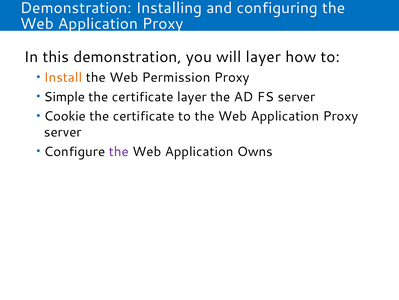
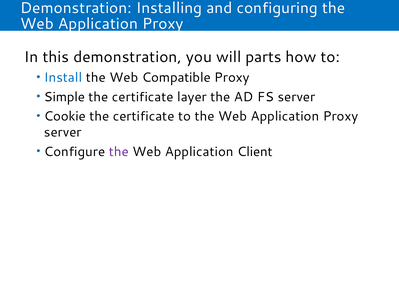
will layer: layer -> parts
Install colour: orange -> blue
Permission: Permission -> Compatible
Owns: Owns -> Client
